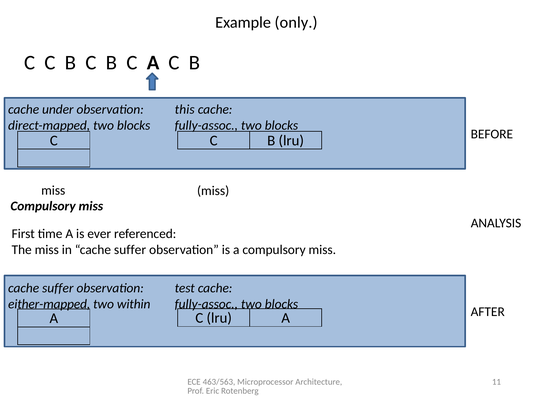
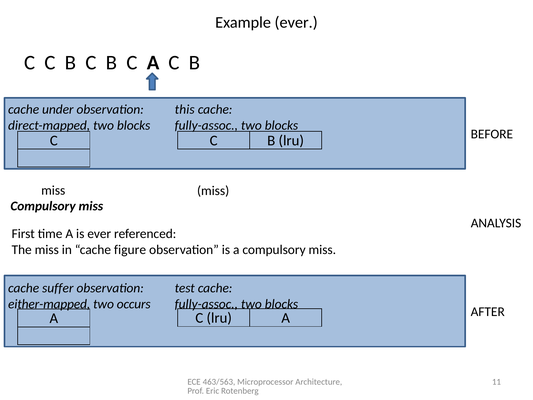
Example only: only -> ever
in cache suffer: suffer -> figure
within: within -> occurs
